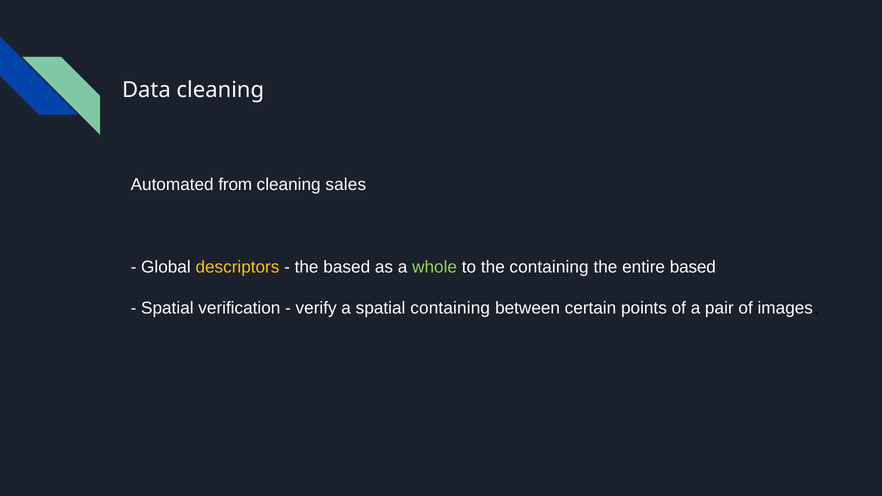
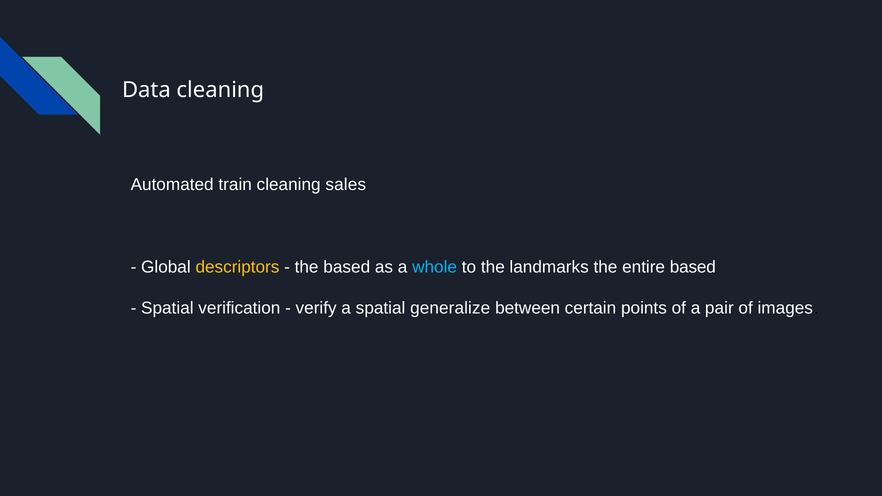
from: from -> train
whole colour: light green -> light blue
the containing: containing -> landmarks
spatial containing: containing -> generalize
